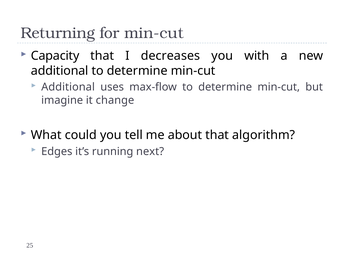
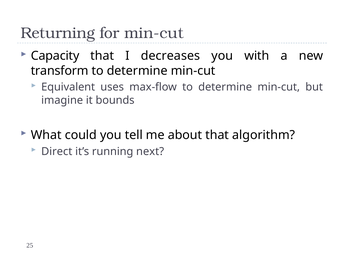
additional at (60, 71): additional -> transform
Additional at (68, 87): Additional -> Equivalent
change: change -> bounds
Edges: Edges -> Direct
